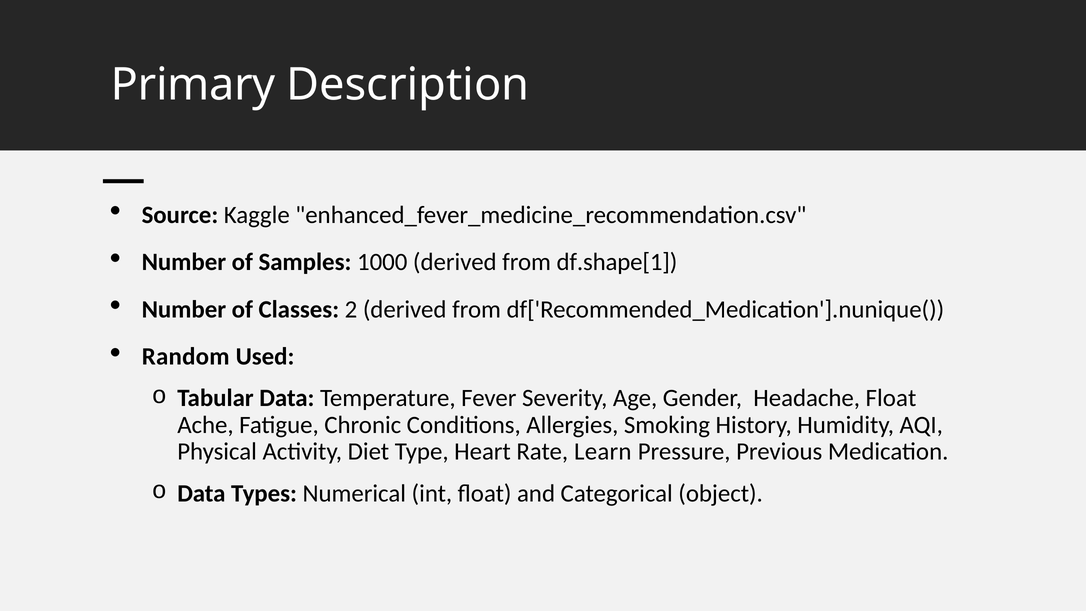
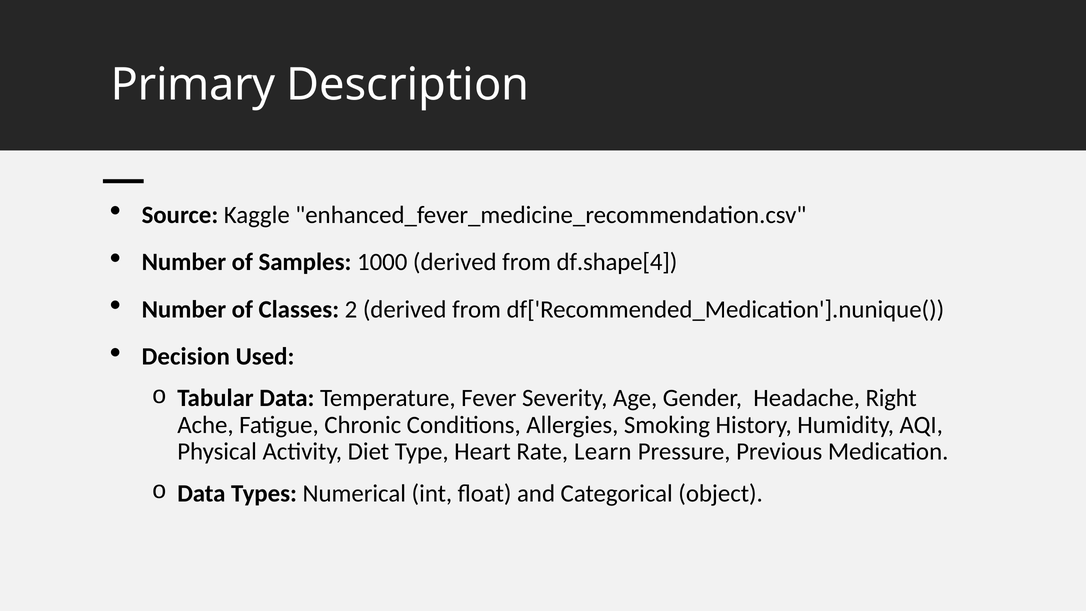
df.shape[1: df.shape[1 -> df.shape[4
Random: Random -> Decision
Headache Float: Float -> Right
